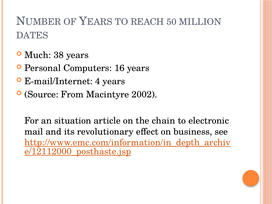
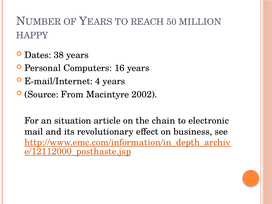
DATES: DATES -> HAPPY
Much: Much -> Dates
